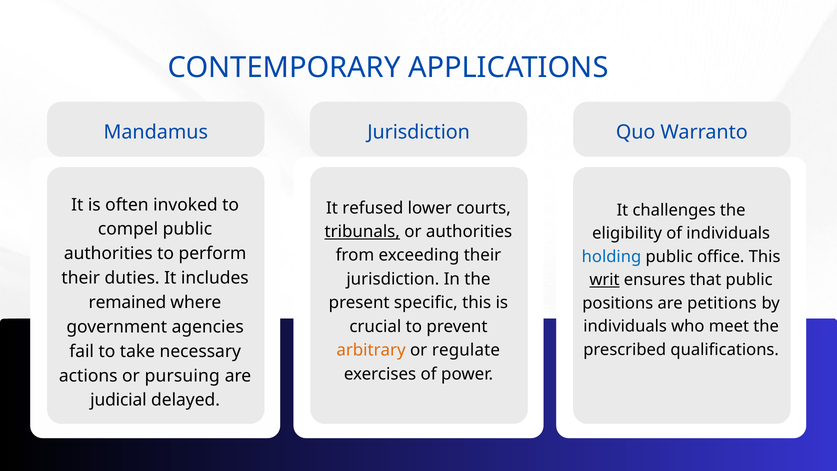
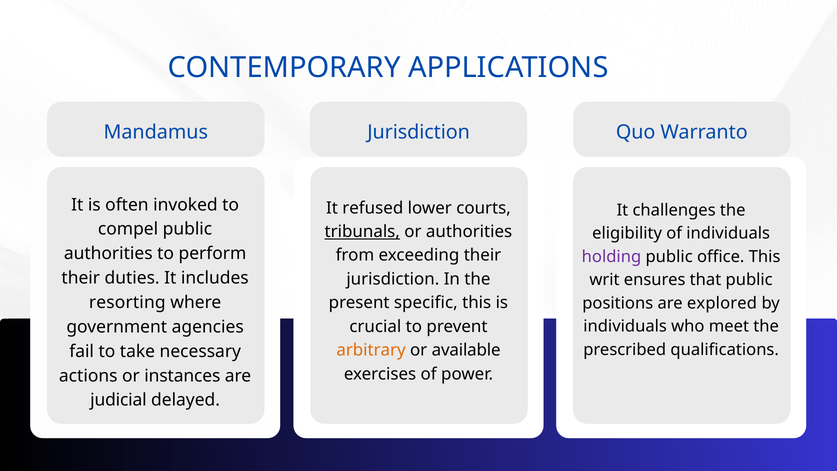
holding colour: blue -> purple
writ underline: present -> none
remained: remained -> resorting
petitions: petitions -> explored
regulate: regulate -> available
pursuing: pursuing -> instances
